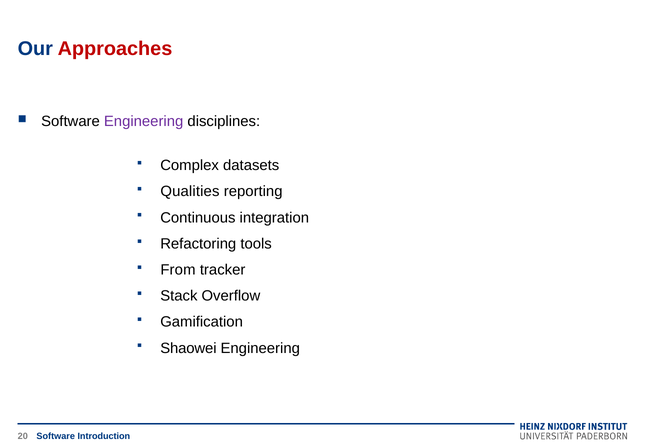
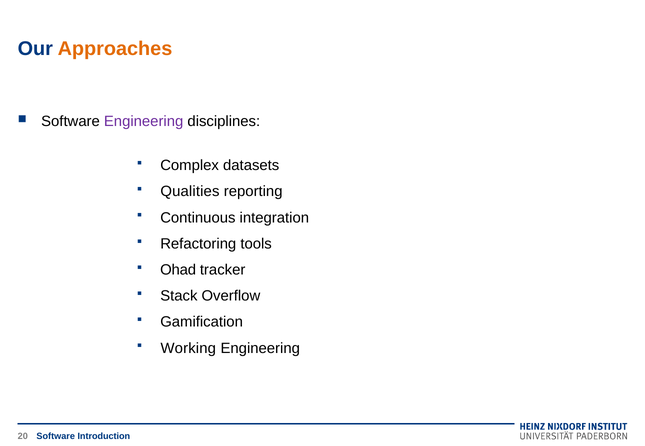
Approaches colour: red -> orange
From: From -> Ohad
Shaowei: Shaowei -> Working
